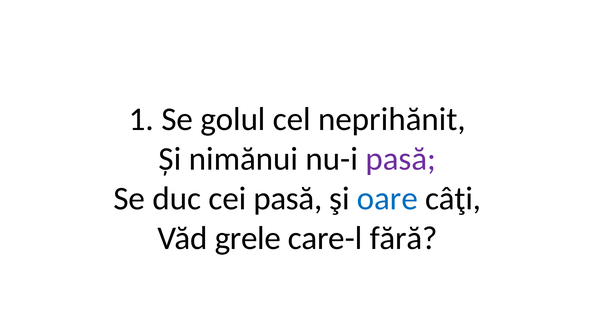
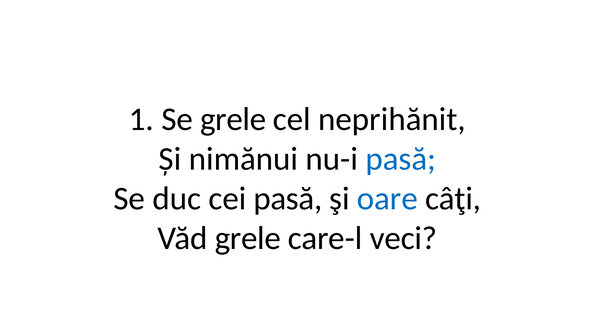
Se golul: golul -> grele
pasă at (401, 159) colour: purple -> blue
fără: fără -> veci
